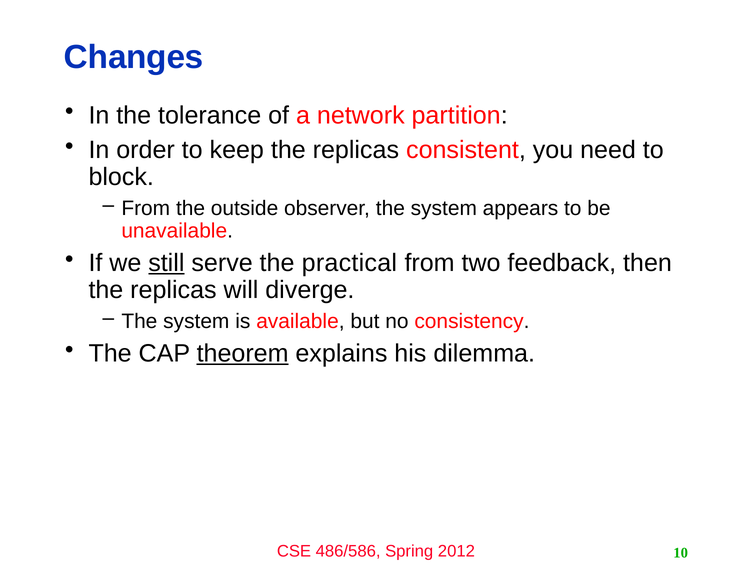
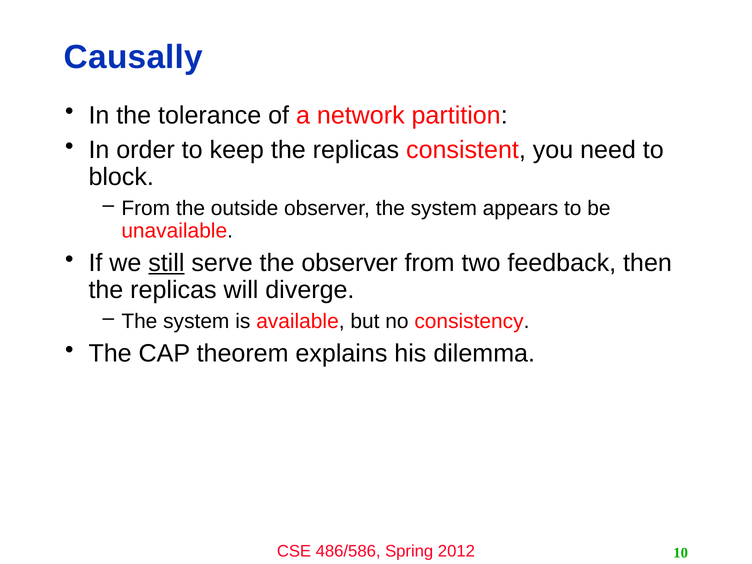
Changes: Changes -> Causally
the practical: practical -> observer
theorem underline: present -> none
